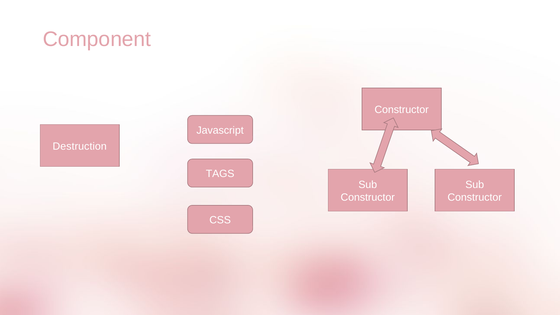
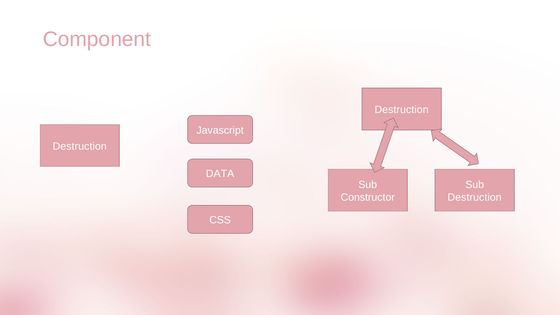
Constructor at (402, 110): Constructor -> Destruction
TAGS: TAGS -> DATA
Constructor at (475, 197): Constructor -> Destruction
